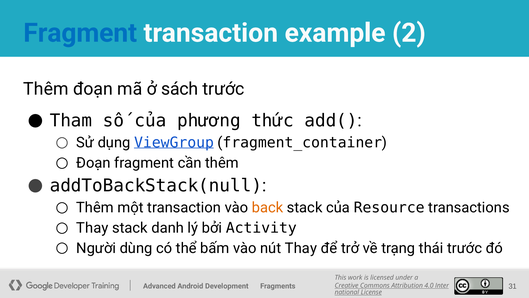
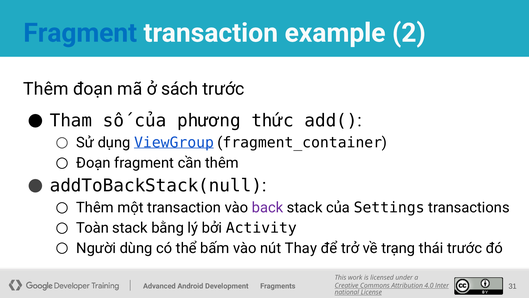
back colour: orange -> purple
Resource: Resource -> Settings
Thay at (92, 228): Thay -> Toàn
danh: danh -> bằng
